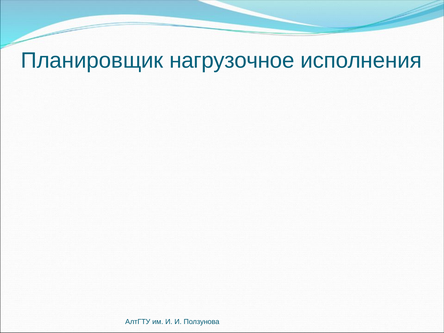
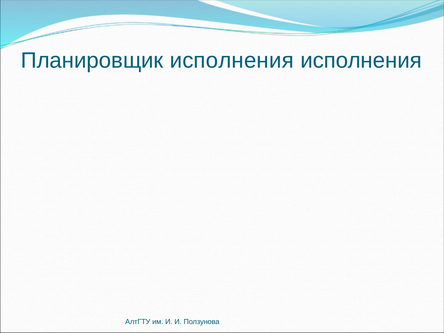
Планировщик нагрузочное: нагрузочное -> исполнения
